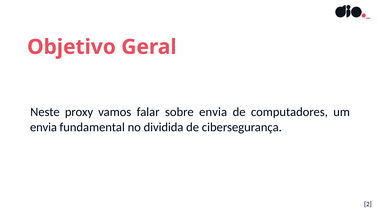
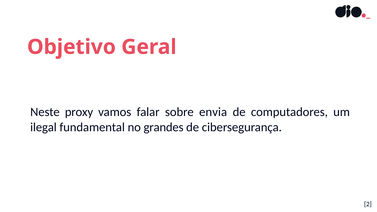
envia at (43, 127): envia -> ilegal
dividida: dividida -> grandes
